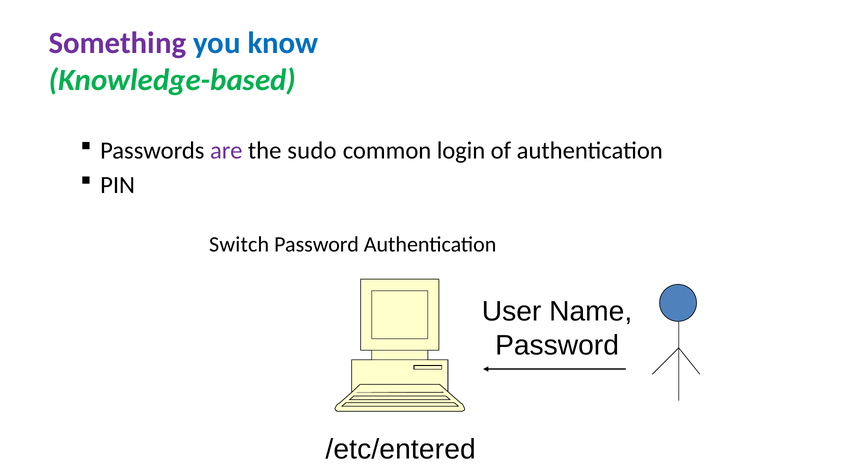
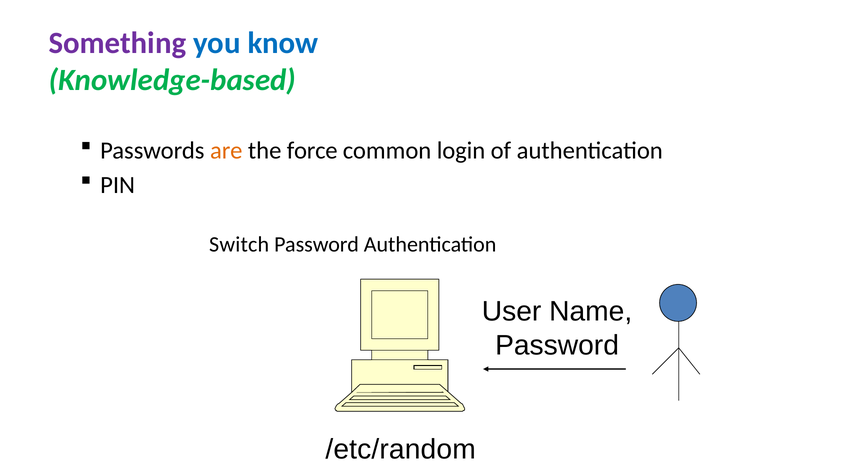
are colour: purple -> orange
sudo: sudo -> force
/etc/entered: /etc/entered -> /etc/random
